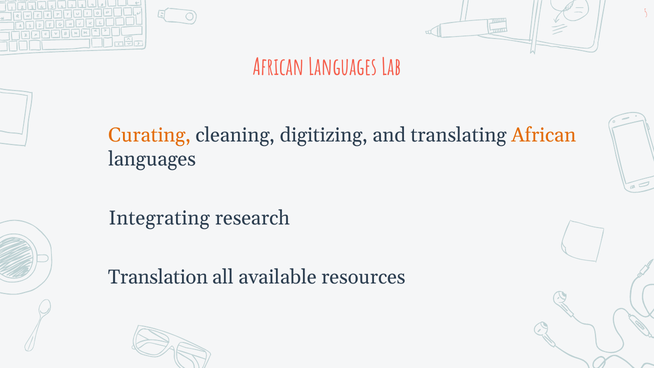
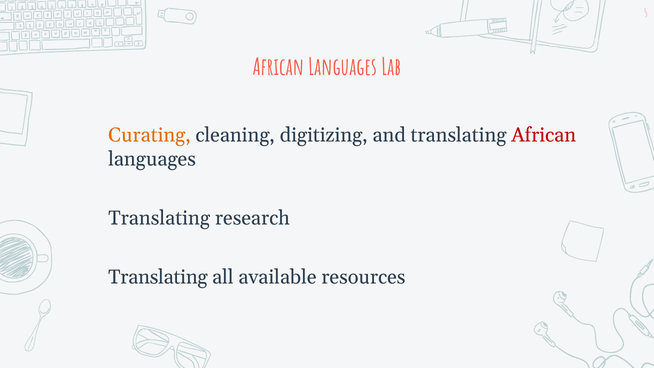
African at (544, 135) colour: orange -> red
Integrating at (159, 218): Integrating -> Translating
Translation at (158, 277): Translation -> Translating
